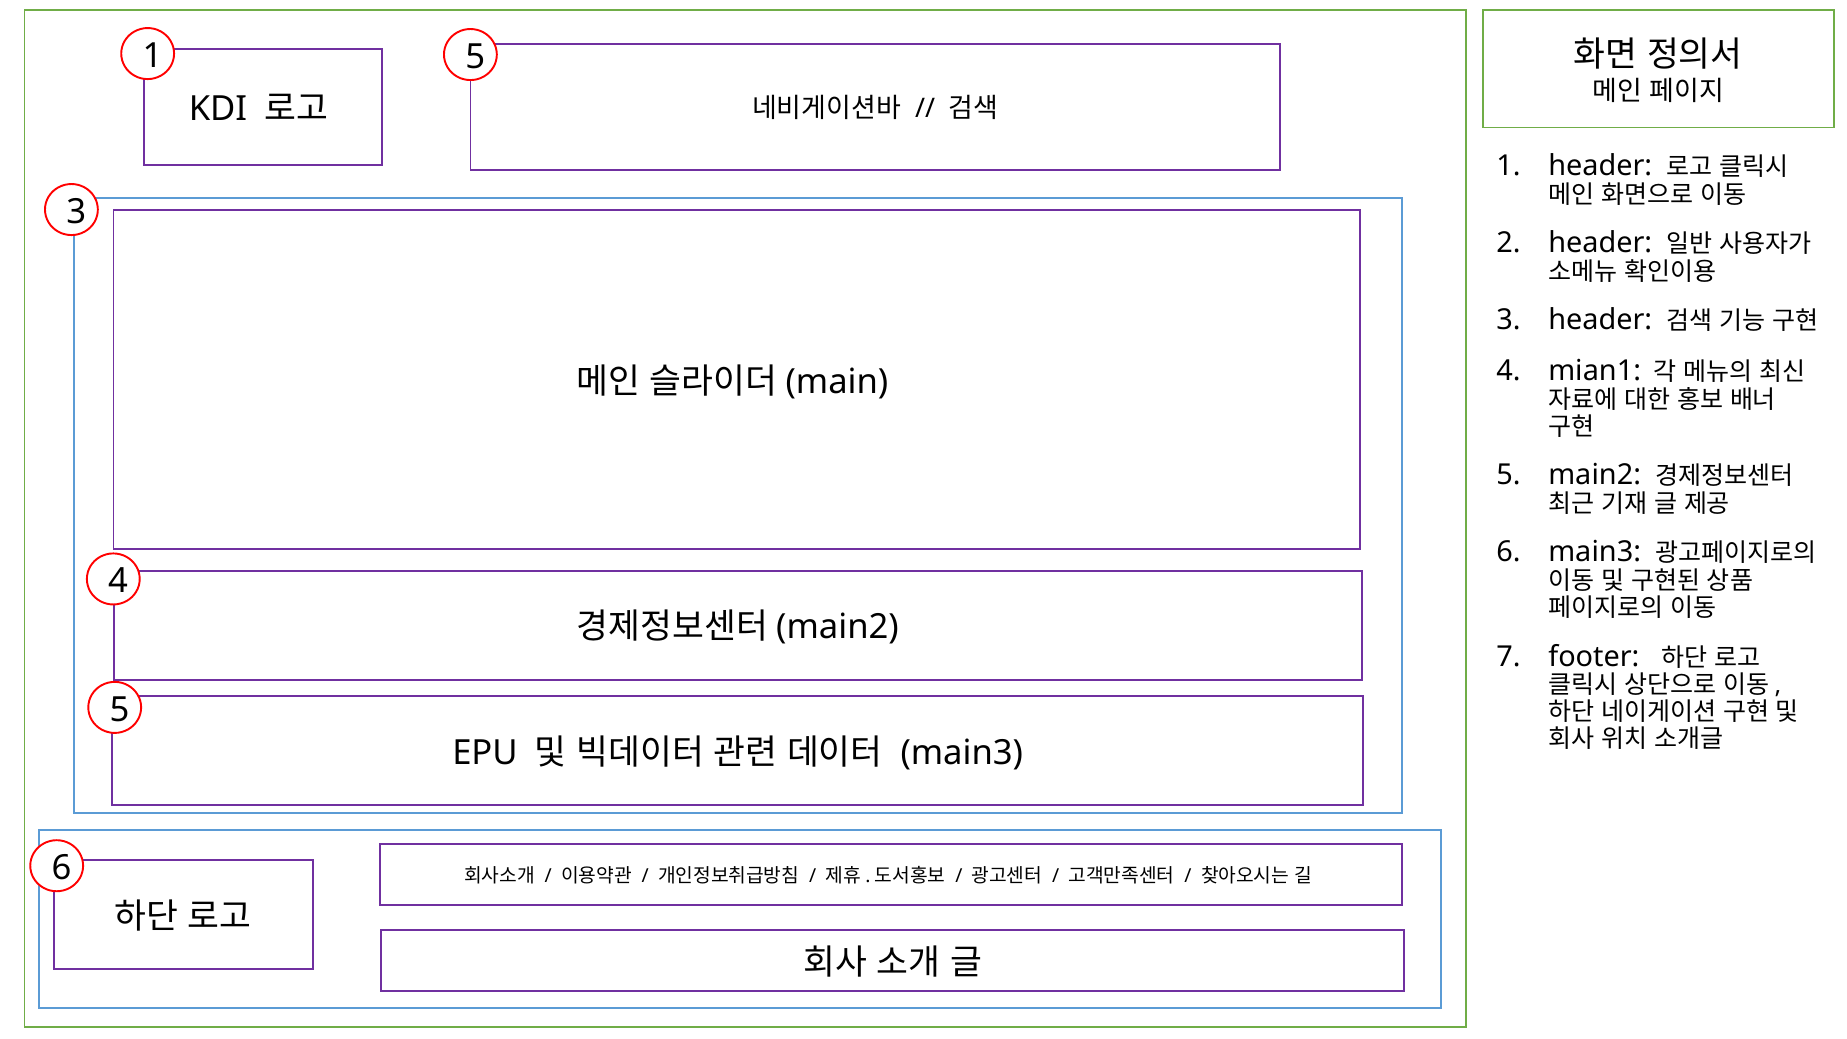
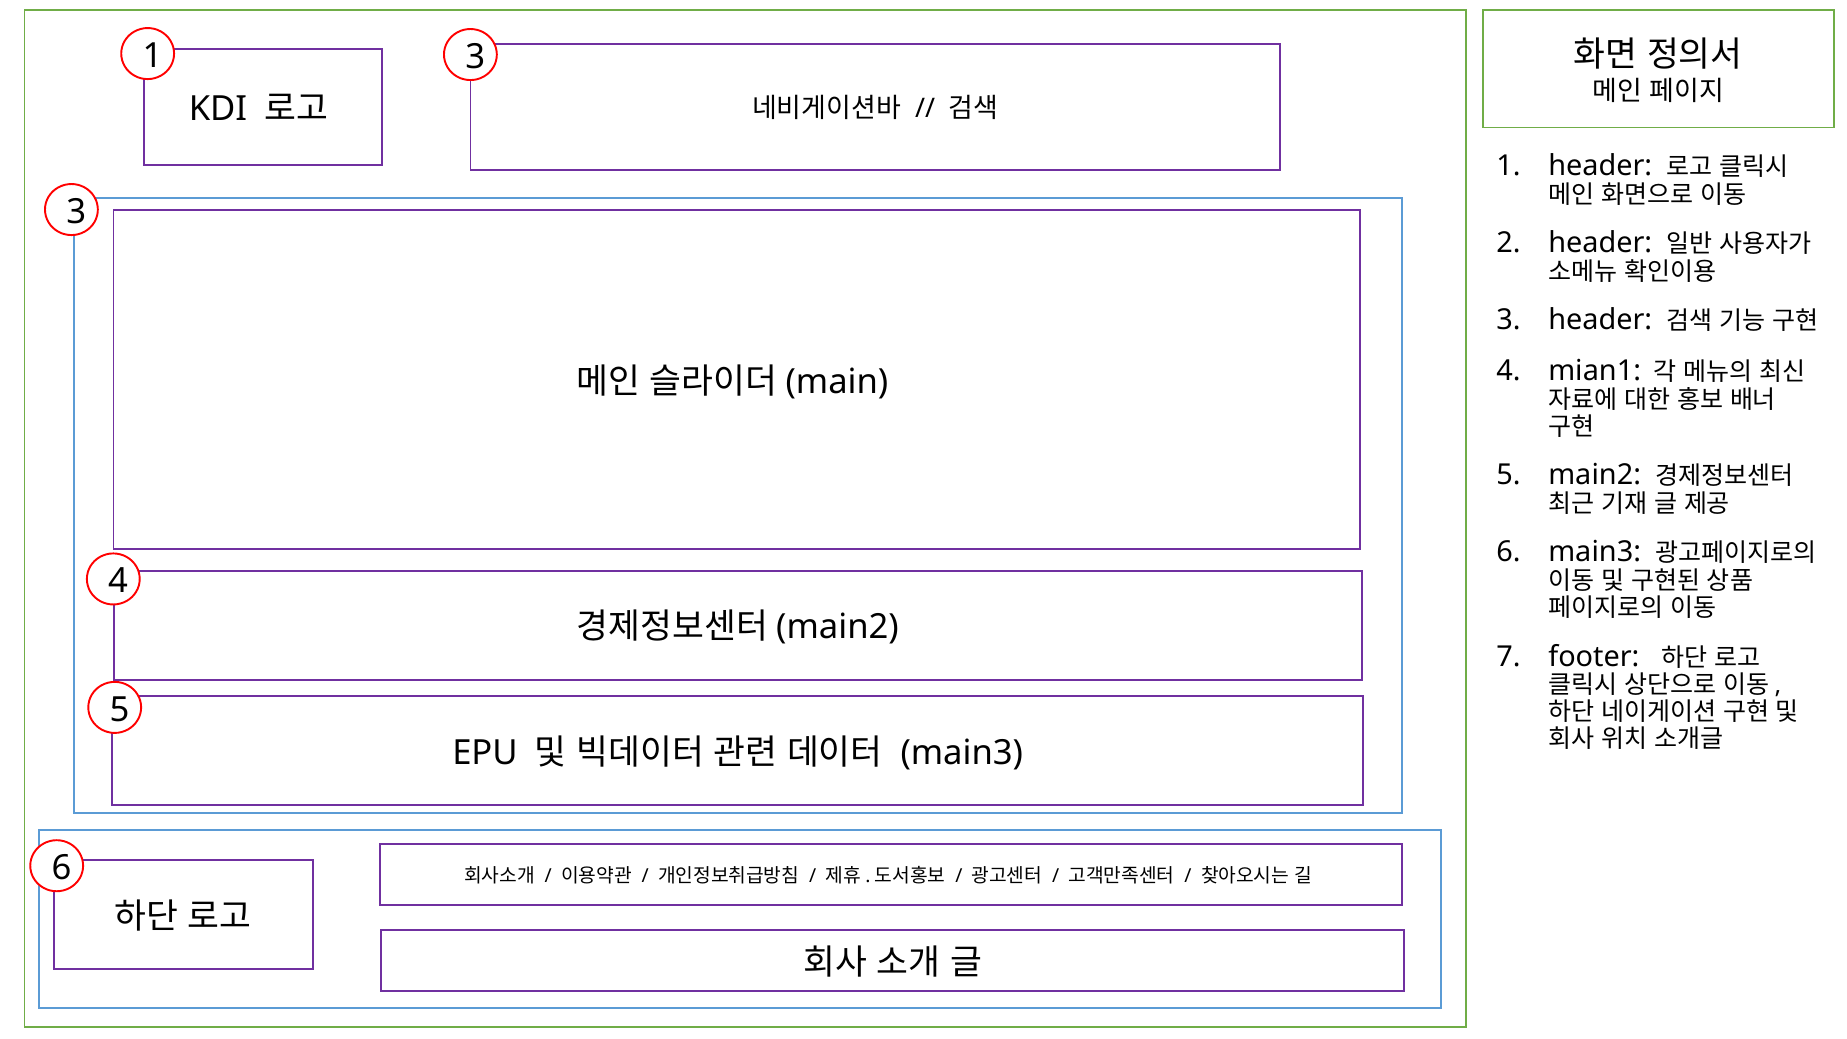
1 5: 5 -> 3
